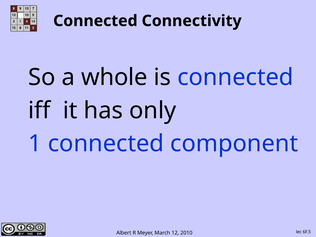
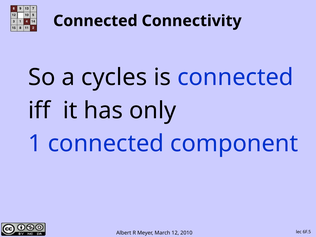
whole: whole -> cycles
